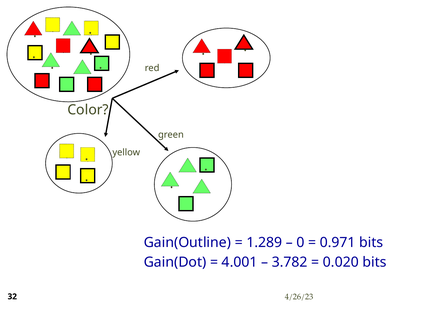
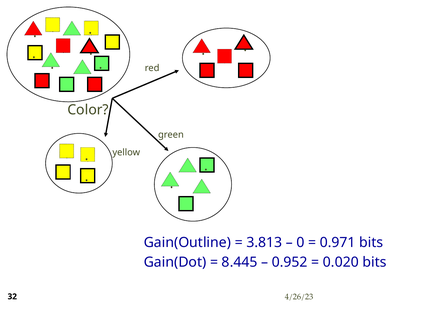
1.289: 1.289 -> 3.813
4.001: 4.001 -> 8.445
3.782: 3.782 -> 0.952
